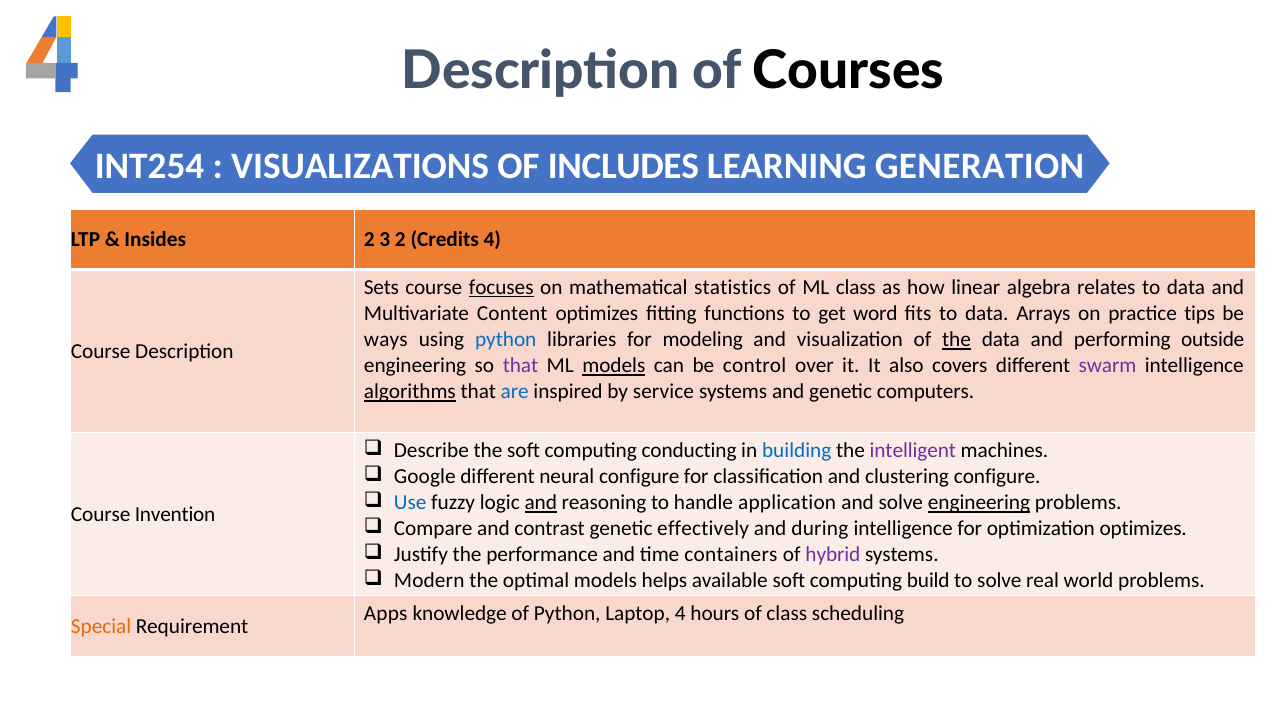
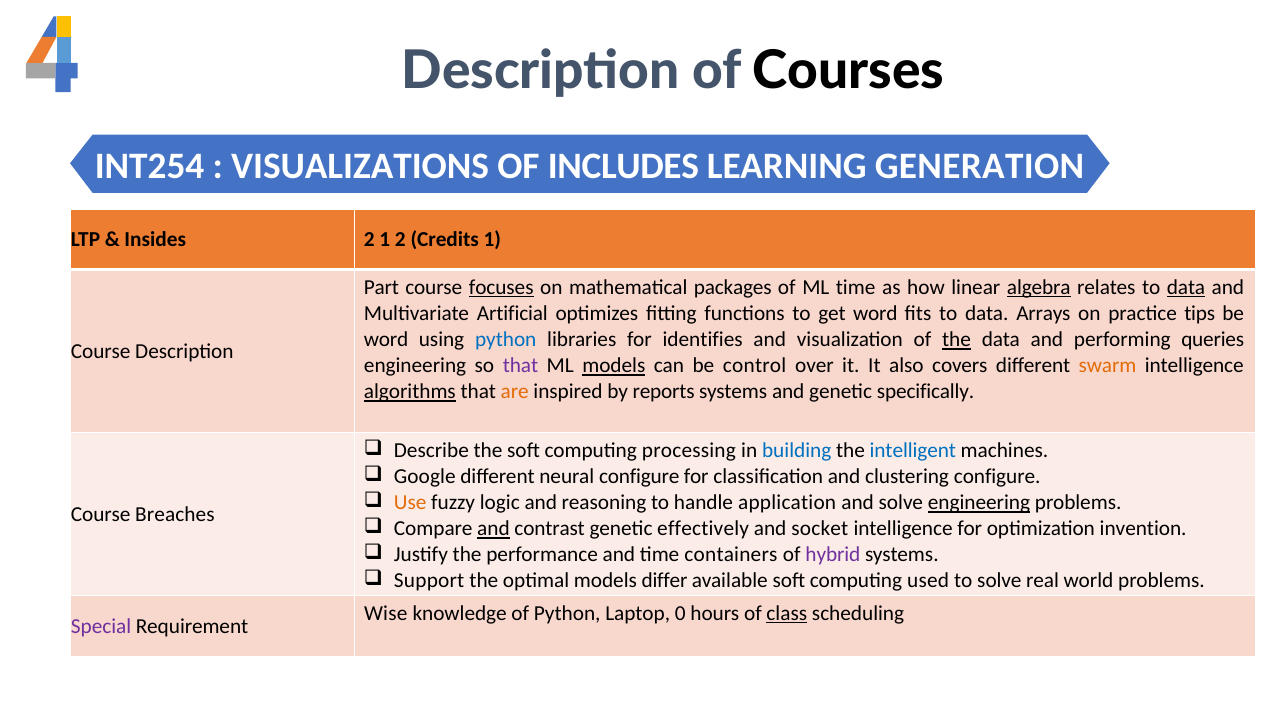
2 3: 3 -> 1
Credits 4: 4 -> 1
Sets: Sets -> Part
statistics: statistics -> packages
ML class: class -> time
algebra underline: none -> present
data at (1186, 288) underline: none -> present
Content: Content -> Artificial
ways at (386, 340): ways -> word
modeling: modeling -> identifies
outside: outside -> queries
swarm colour: purple -> orange
are colour: blue -> orange
service: service -> reports
computers: computers -> specifically
conducting: conducting -> processing
intelligent colour: purple -> blue
Use colour: blue -> orange
and at (541, 503) underline: present -> none
Invention: Invention -> Breaches
and at (493, 529) underline: none -> present
during: during -> socket
optimization optimizes: optimizes -> invention
Modern: Modern -> Support
helps: helps -> differ
build: build -> used
Apps: Apps -> Wise
Laptop 4: 4 -> 0
class at (787, 614) underline: none -> present
Special colour: orange -> purple
